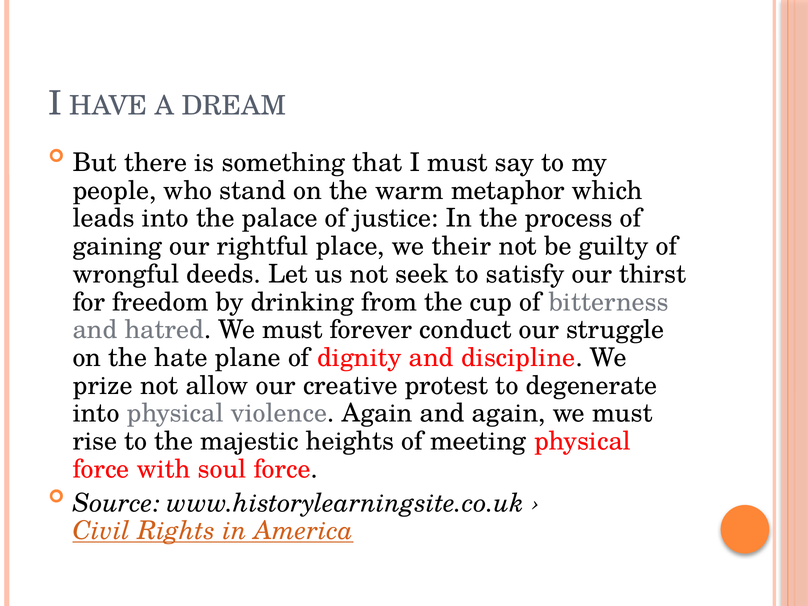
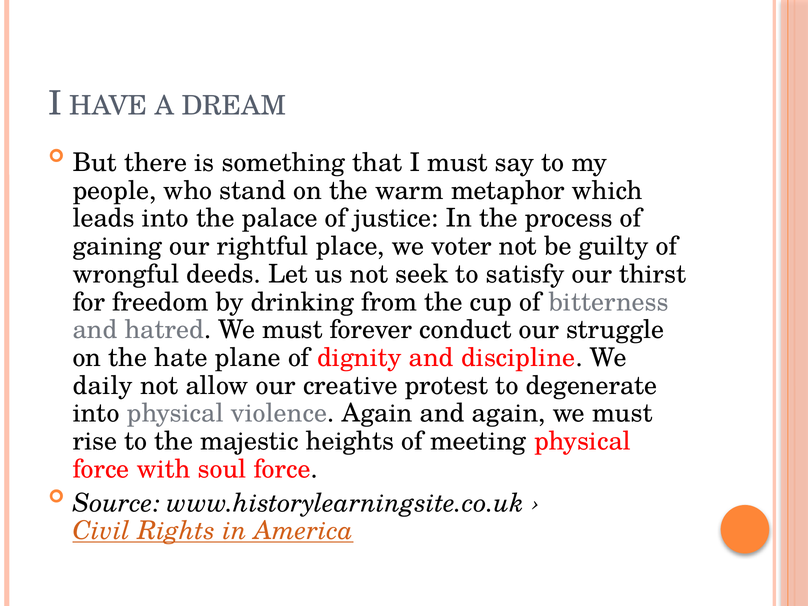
their: their -> voter
prize: prize -> daily
